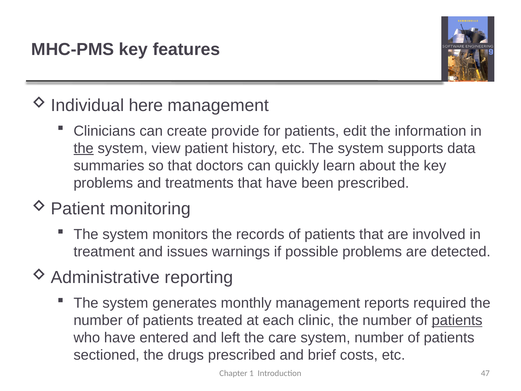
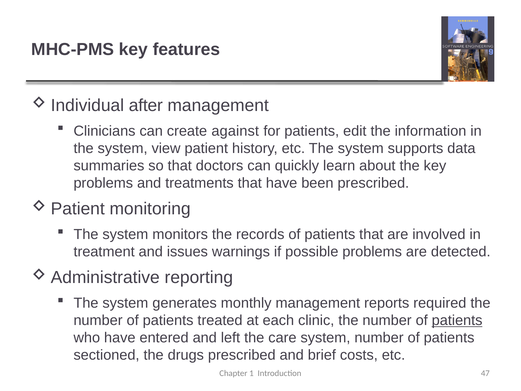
here: here -> after
provide: provide -> against
the at (84, 148) underline: present -> none
